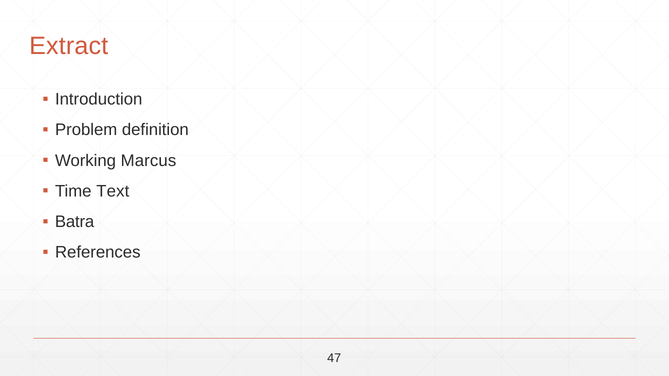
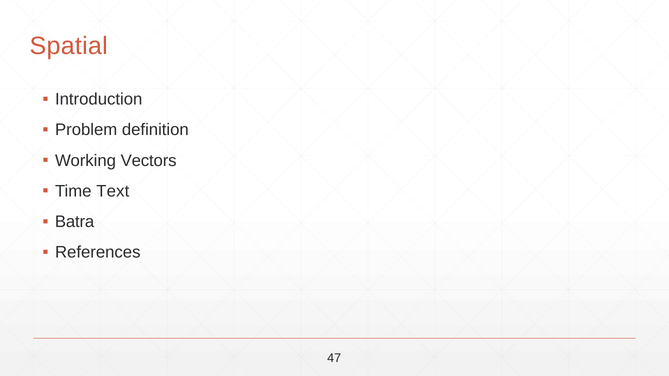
Extract: Extract -> Spatial
Marcus: Marcus -> Vectors
